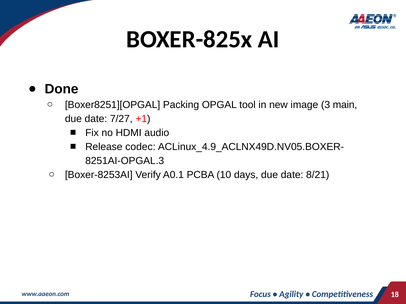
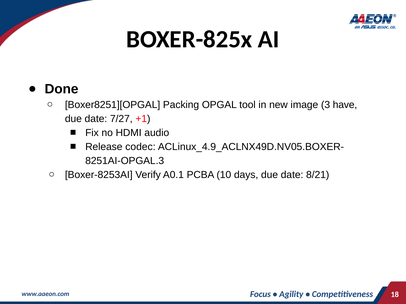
main: main -> have
